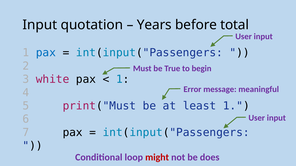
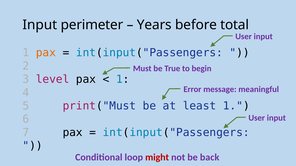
quotation: quotation -> perimeter
pax at (46, 53) colour: blue -> orange
white: white -> level
does: does -> back
